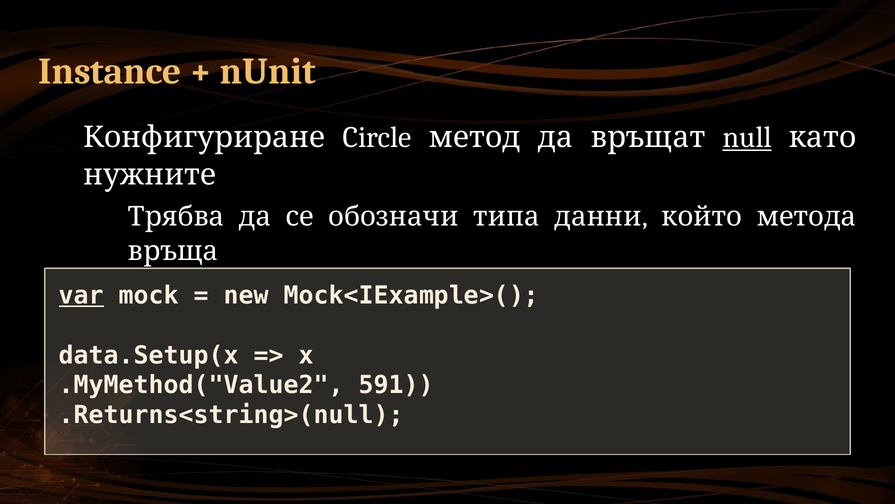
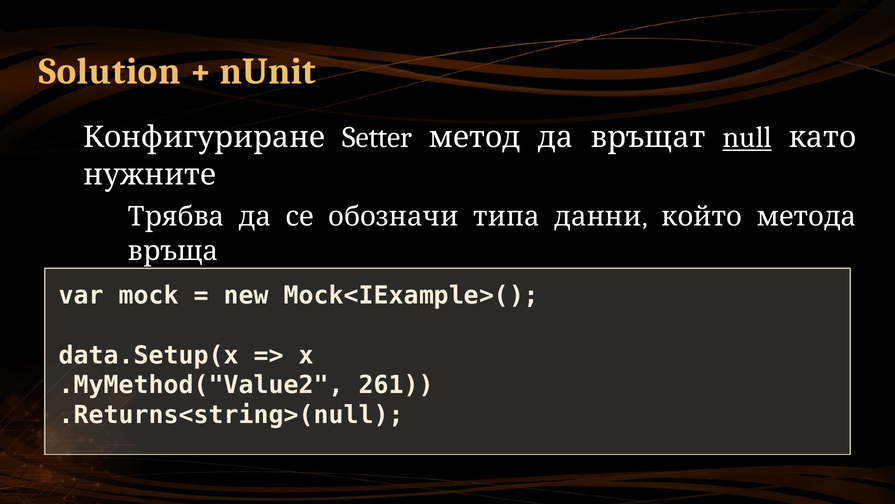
Instance: Instance -> Solution
Circle: Circle -> Setter
var underline: present -> none
591: 591 -> 261
